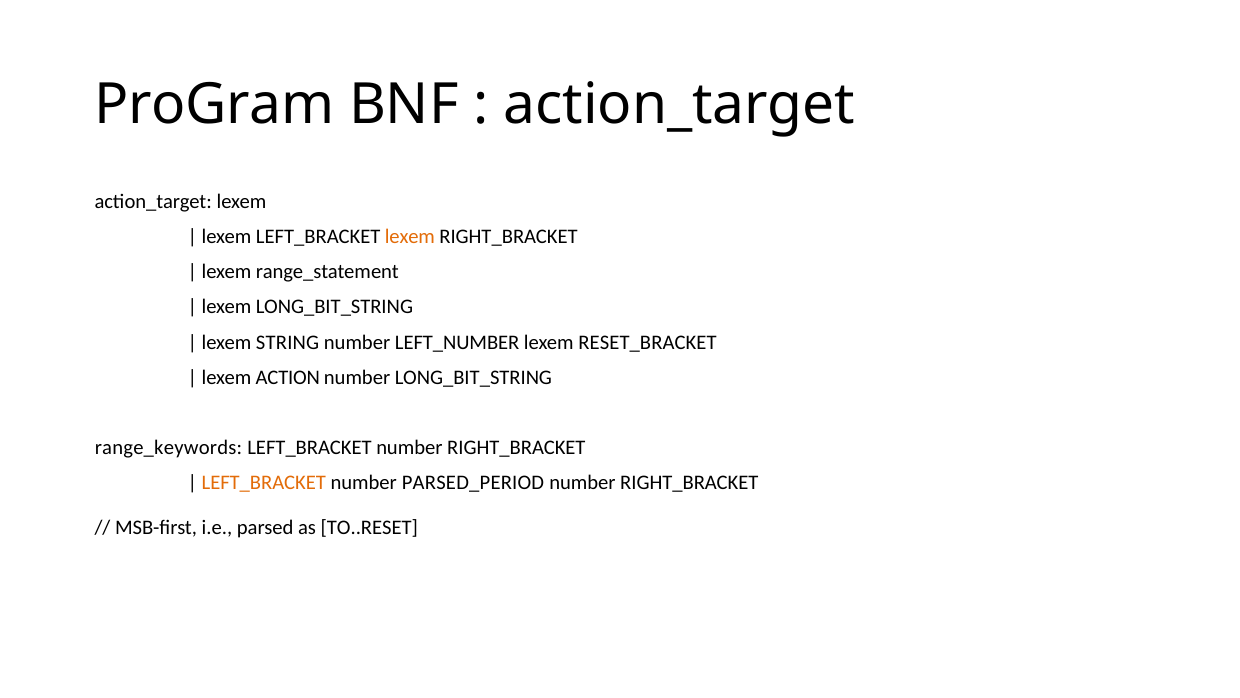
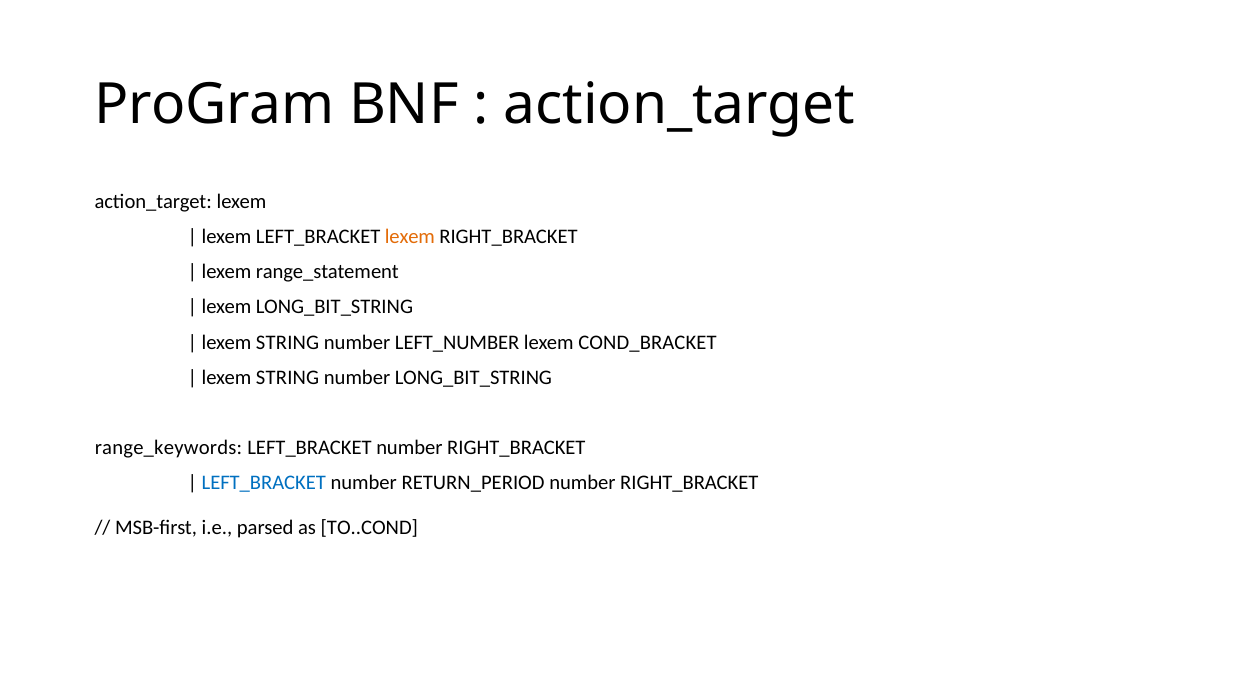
RESET_BRACKET: RESET_BRACKET -> COND_BRACKET
ACTION at (288, 377): ACTION -> STRING
LEFT_BRACKET at (264, 483) colour: orange -> blue
PARSED_PERIOD: PARSED_PERIOD -> RETURN_PERIOD
TO..RESET: TO..RESET -> TO..COND
